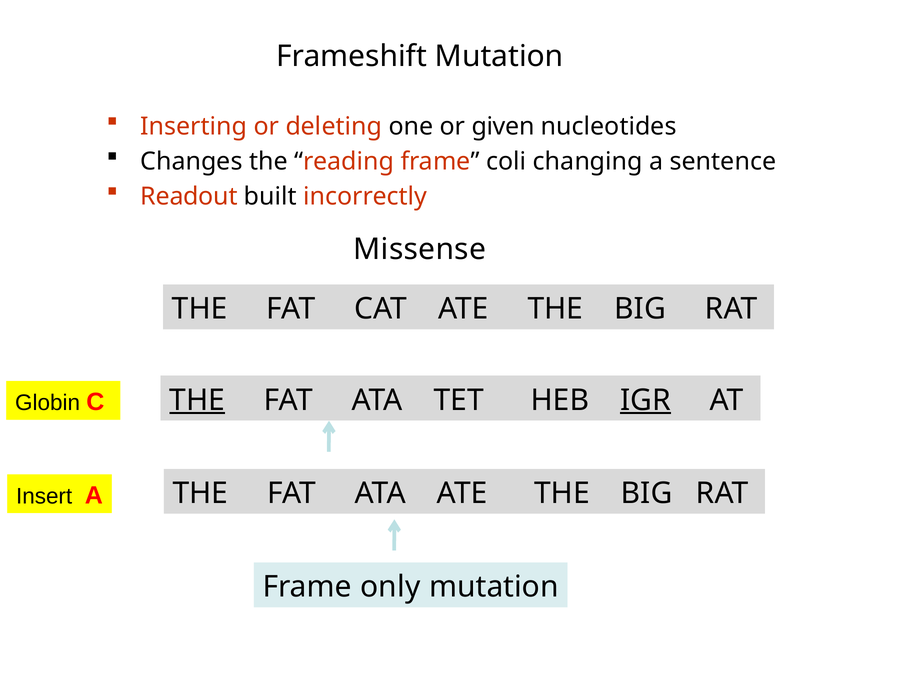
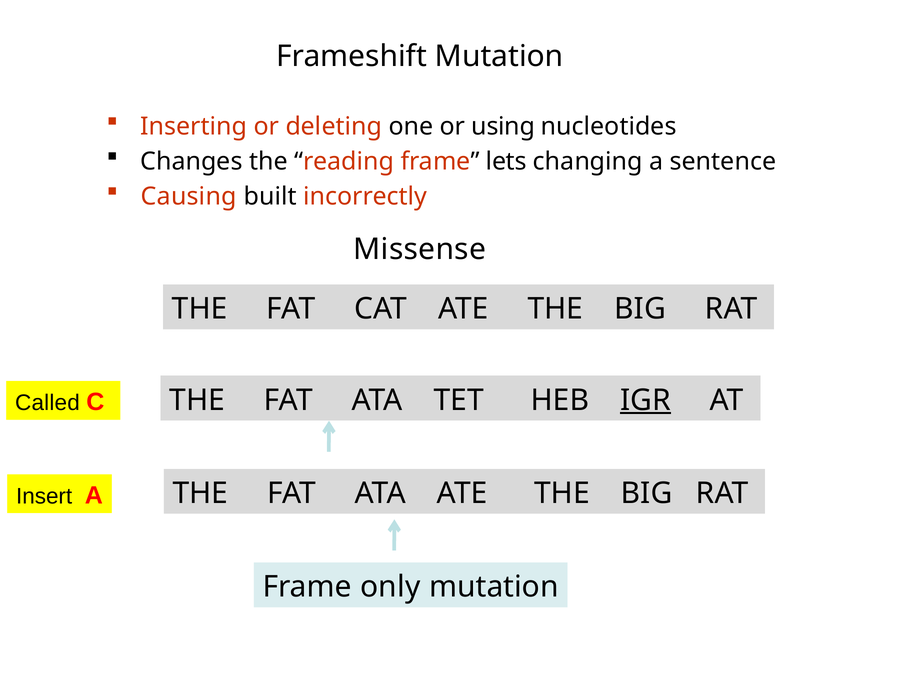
given: given -> using
coli: coli -> lets
Readout: Readout -> Causing
THE at (197, 400) underline: present -> none
Globin: Globin -> Called
